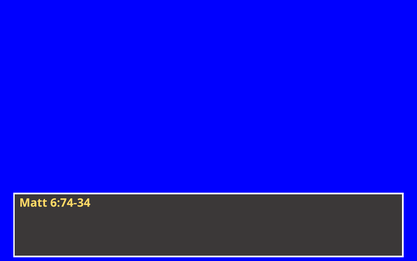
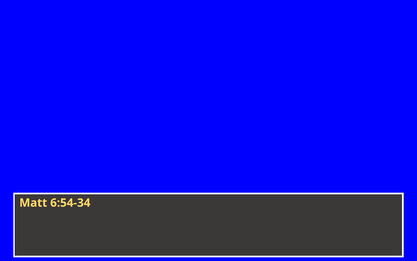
6:74-34: 6:74-34 -> 6:54-34
